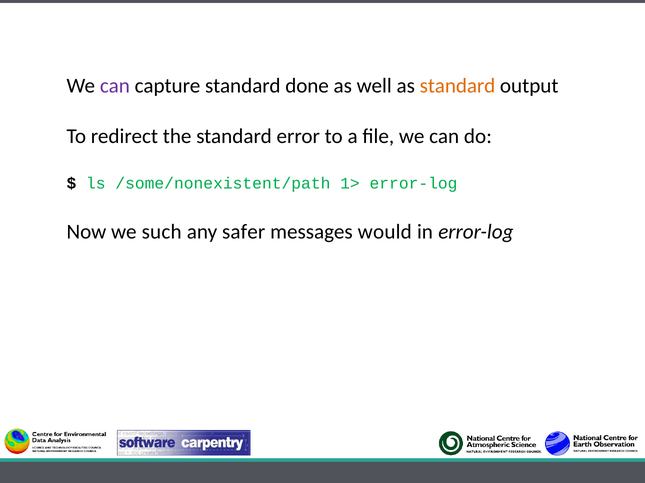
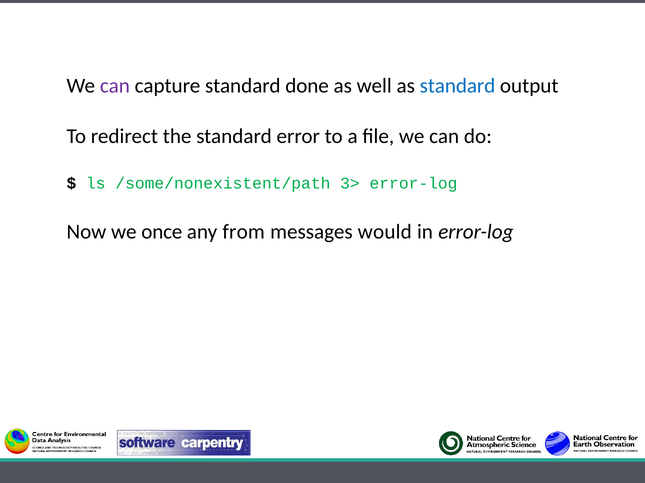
standard at (458, 86) colour: orange -> blue
1>: 1> -> 3>
such: such -> once
safer: safer -> from
